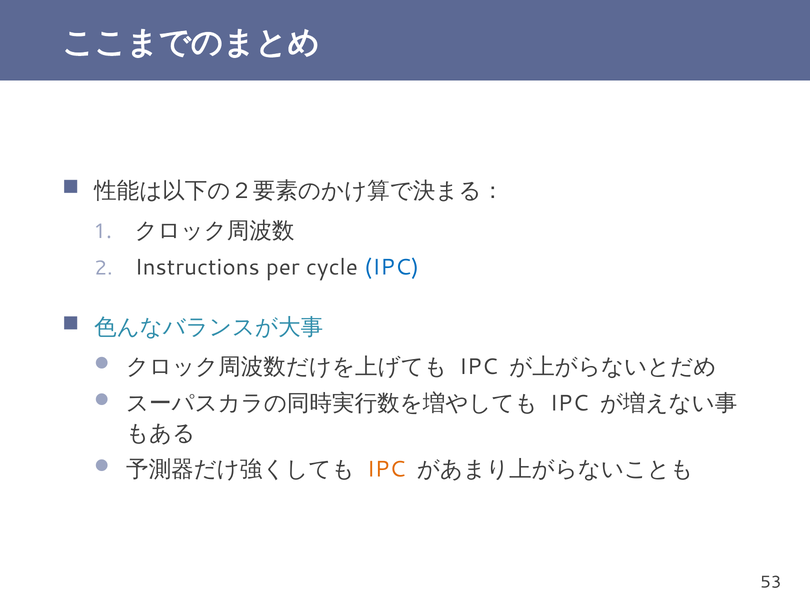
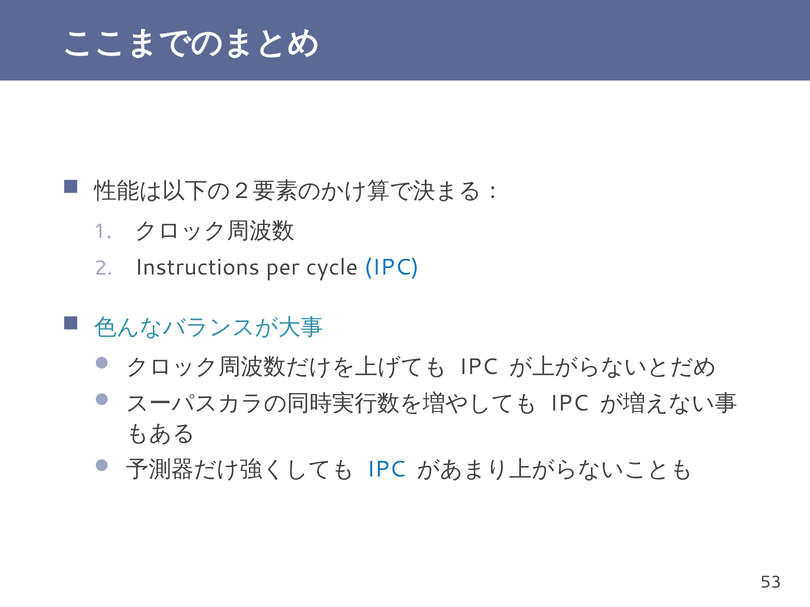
IPC at (386, 470) colour: orange -> blue
